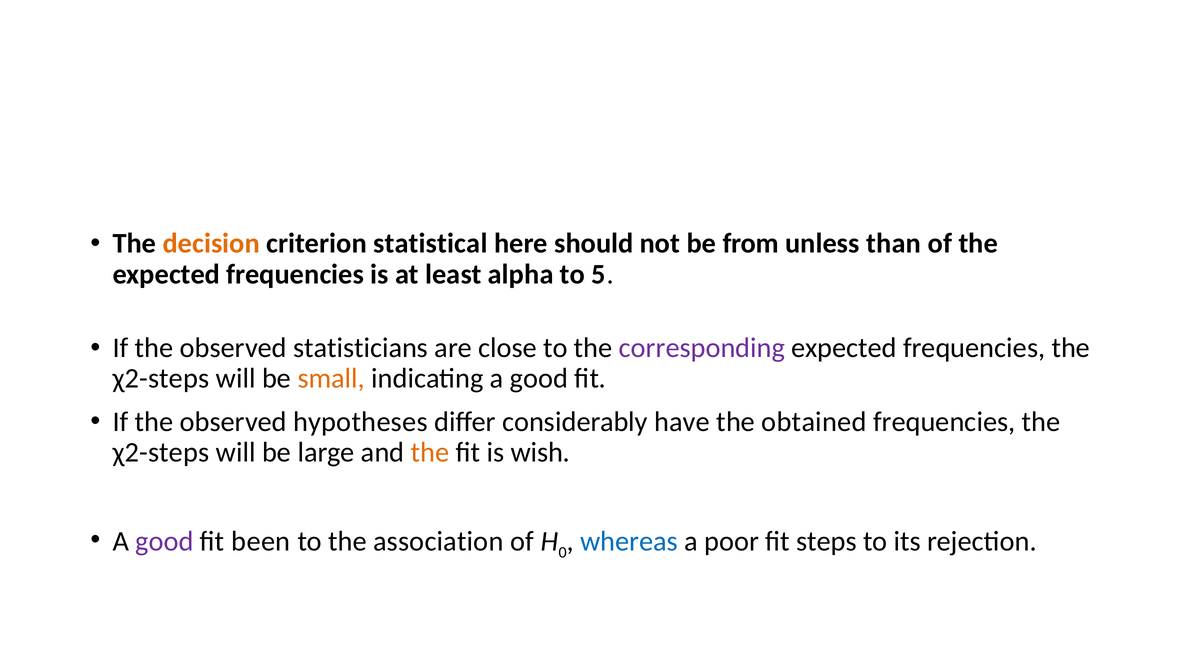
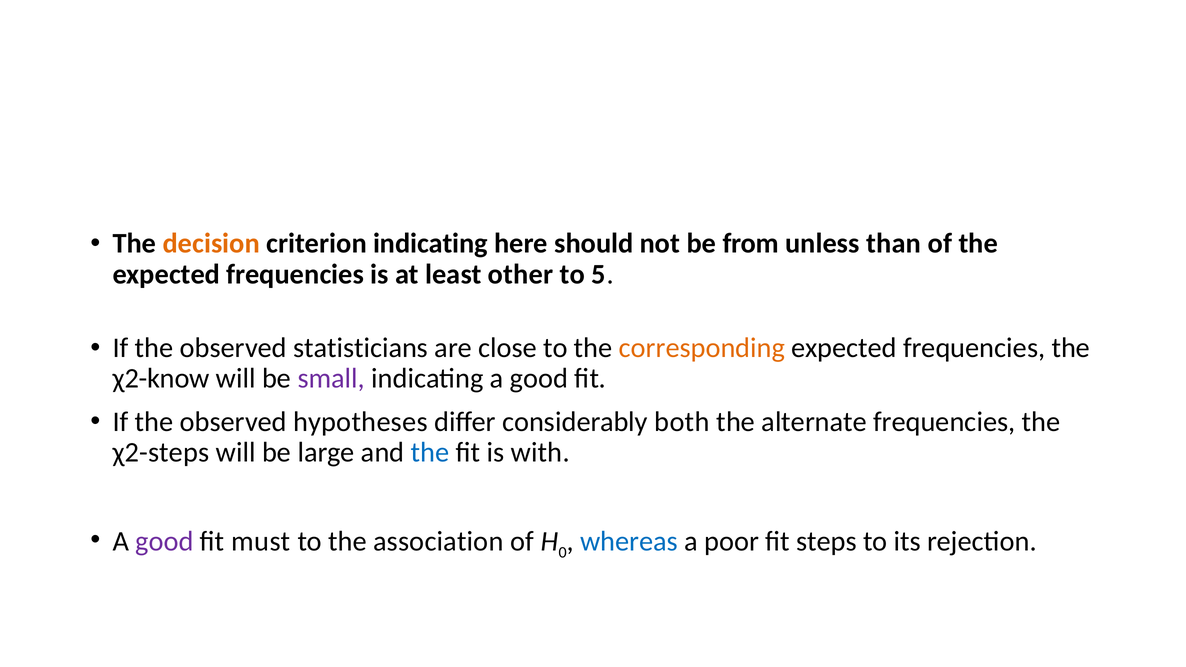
criterion statistical: statistical -> indicating
alpha: alpha -> other
corresponding colour: purple -> orange
χ2-steps at (161, 379): χ2-steps -> χ2-know
small colour: orange -> purple
have: have -> both
obtained: obtained -> alternate
the at (430, 452) colour: orange -> blue
wish: wish -> with
been: been -> must
